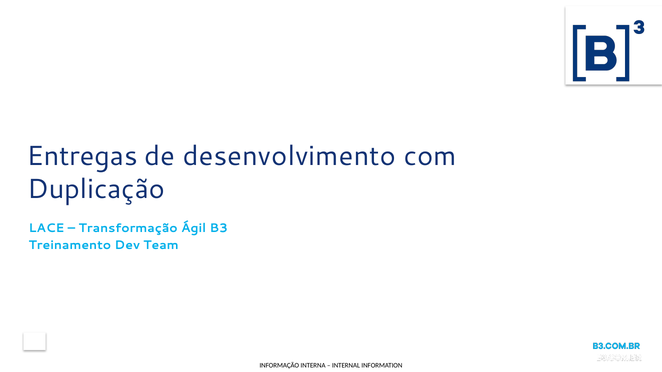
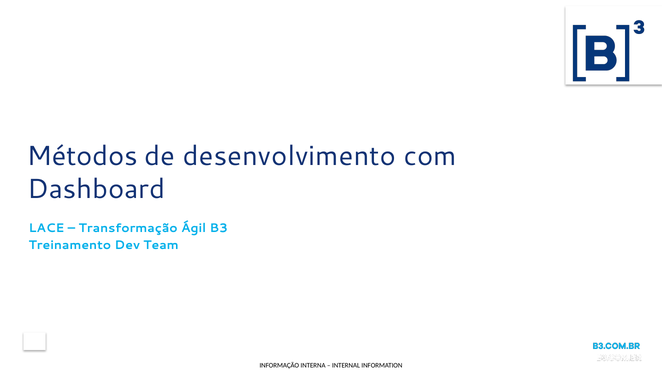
Entregas: Entregas -> Métodos
Duplicação: Duplicação -> Dashboard
